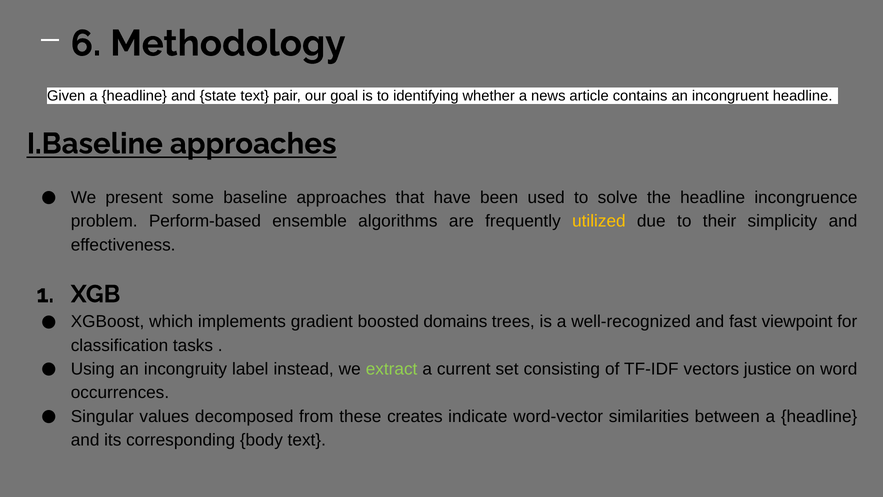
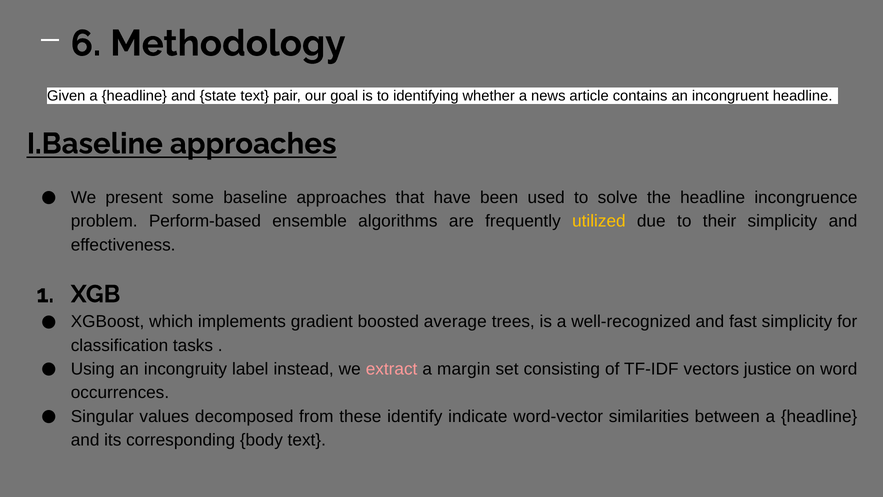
domains: domains -> average
fast viewpoint: viewpoint -> simplicity
extract colour: light green -> pink
current: current -> margin
creates: creates -> identify
